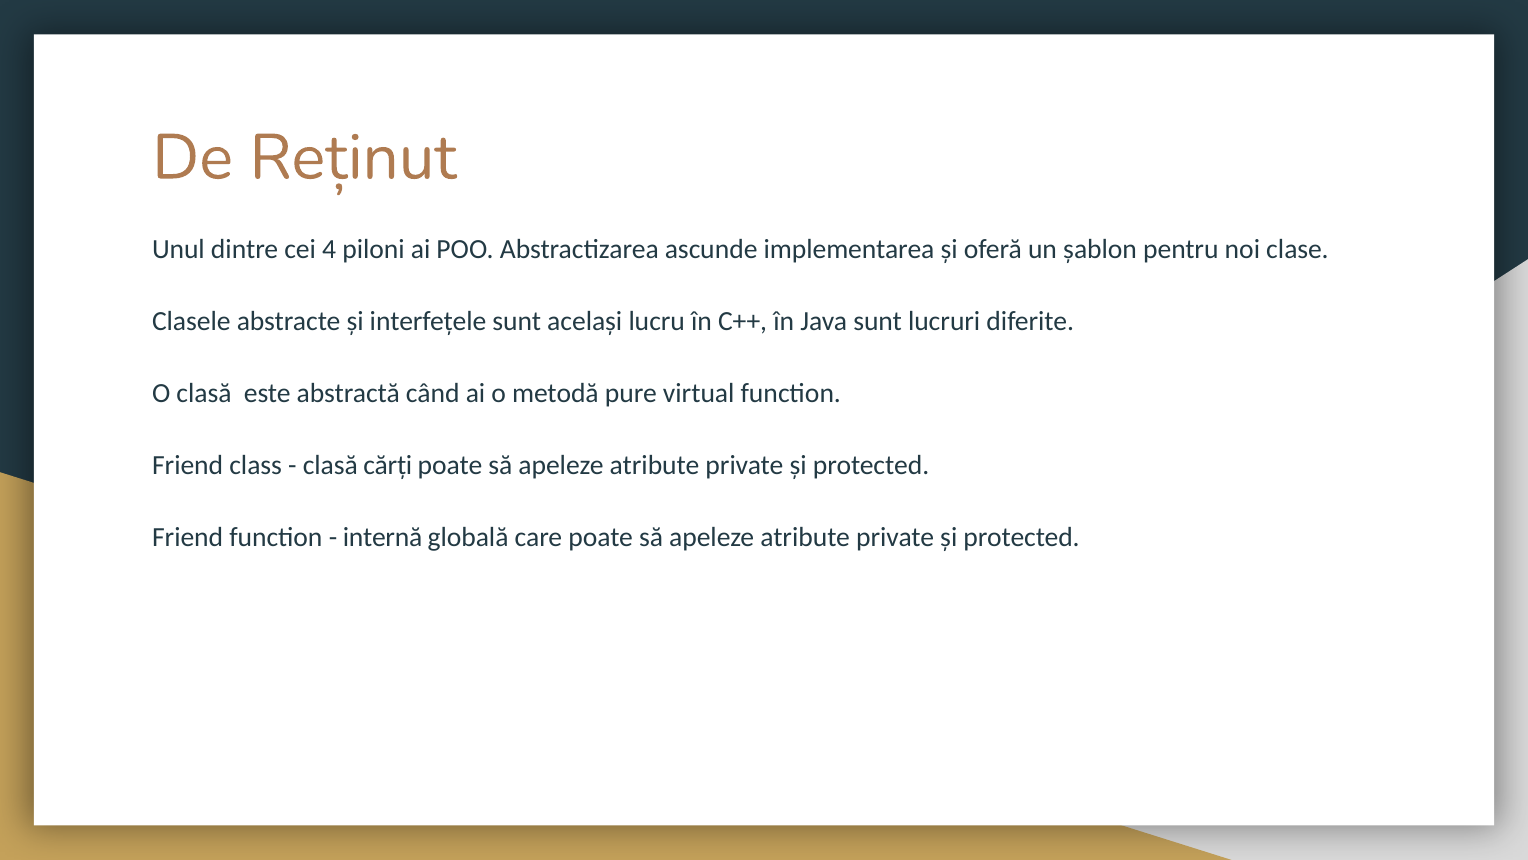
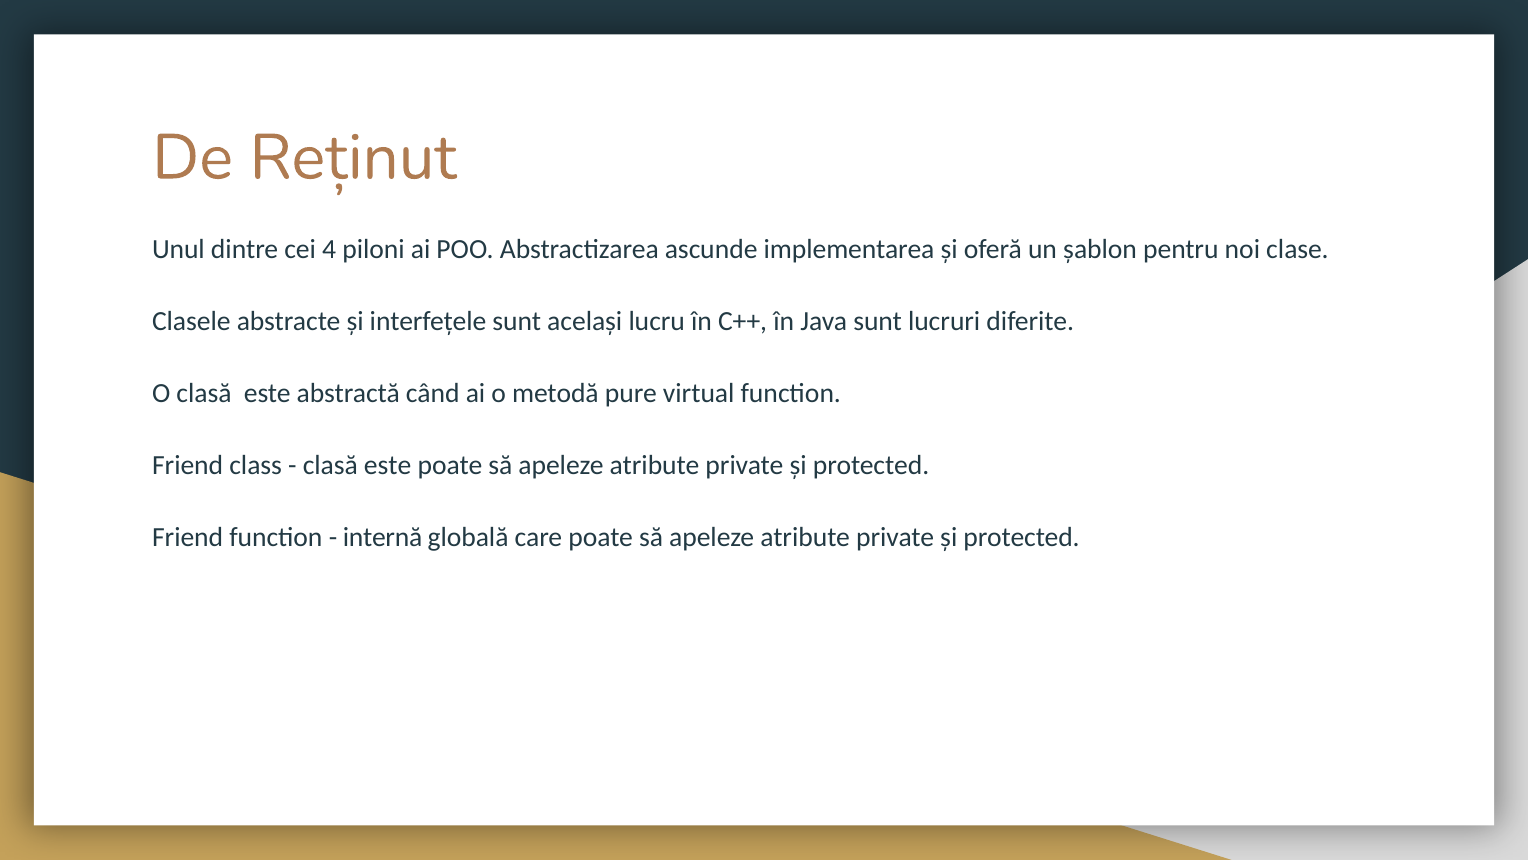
cărți at (388, 465): cărți -> este
